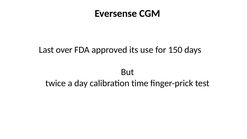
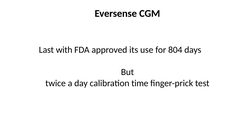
over: over -> with
150: 150 -> 804
